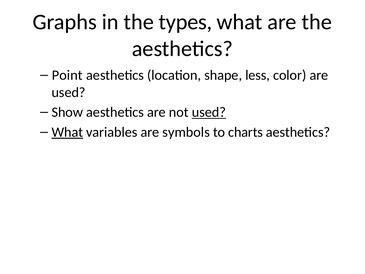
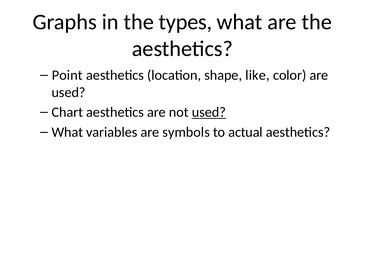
less: less -> like
Show: Show -> Chart
What at (67, 132) underline: present -> none
charts: charts -> actual
